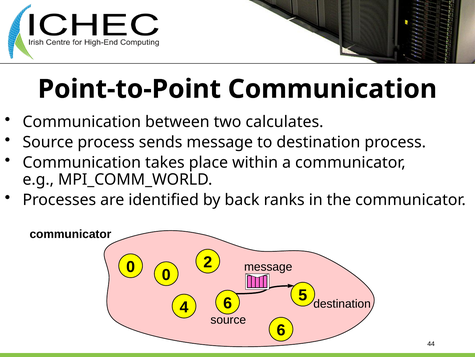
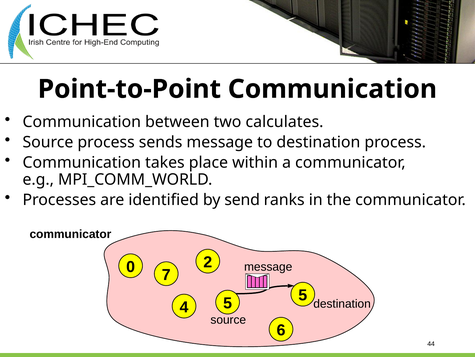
back: back -> send
0 0: 0 -> 7
4 6: 6 -> 5
